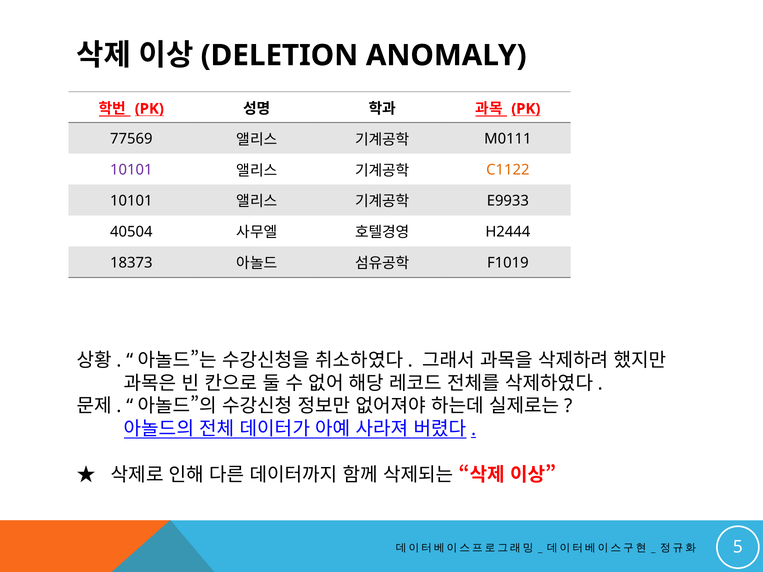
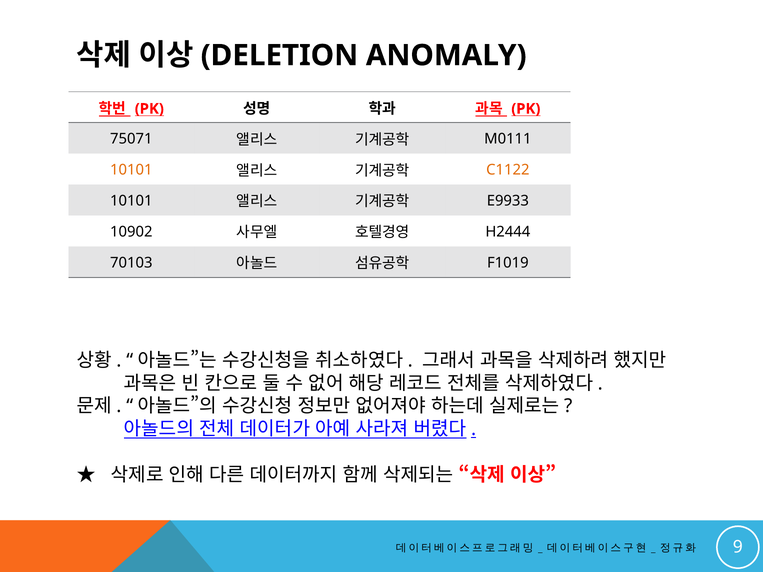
77569: 77569 -> 75071
10101 at (131, 170) colour: purple -> orange
40504: 40504 -> 10902
18373: 18373 -> 70103
5: 5 -> 9
